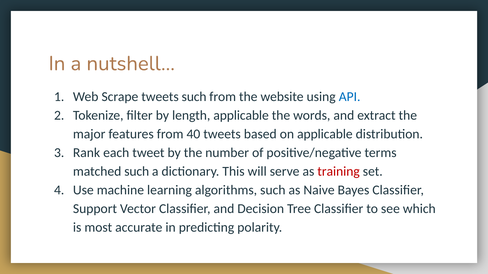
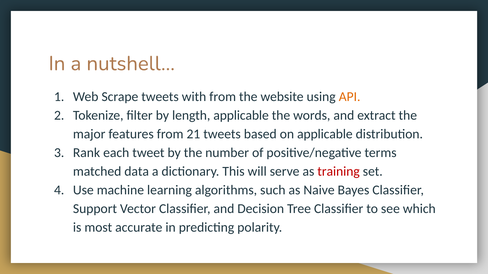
tweets such: such -> with
API colour: blue -> orange
40: 40 -> 21
matched such: such -> data
